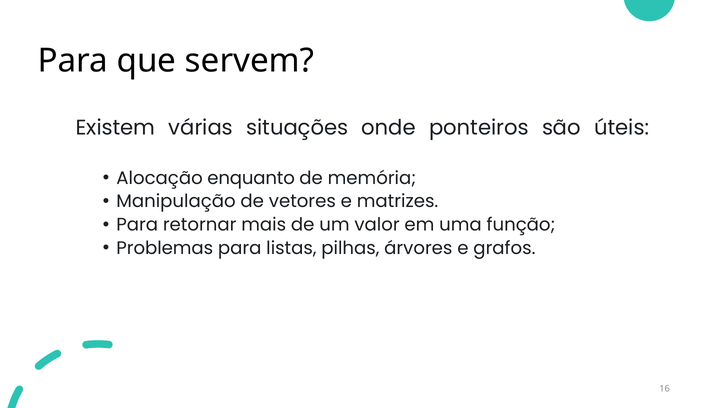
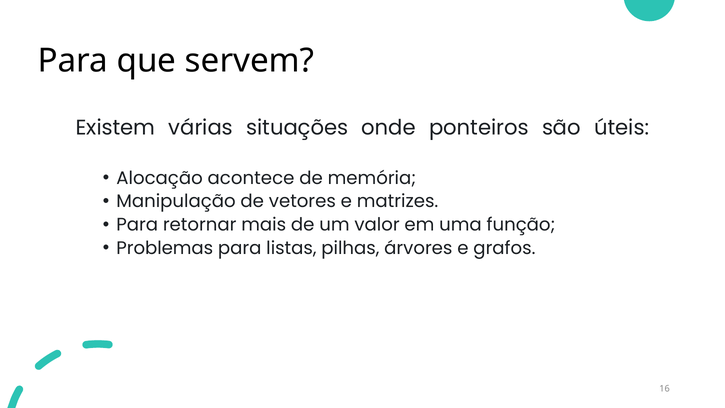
enquanto: enquanto -> acontece
